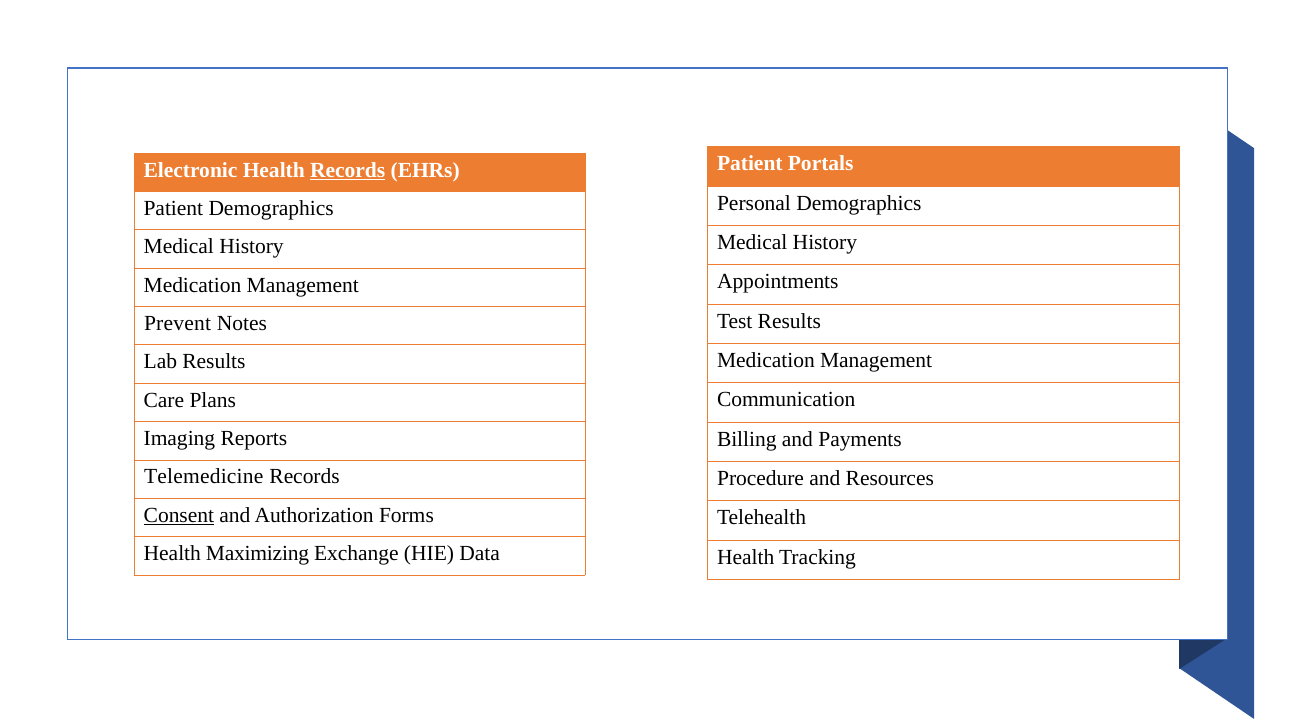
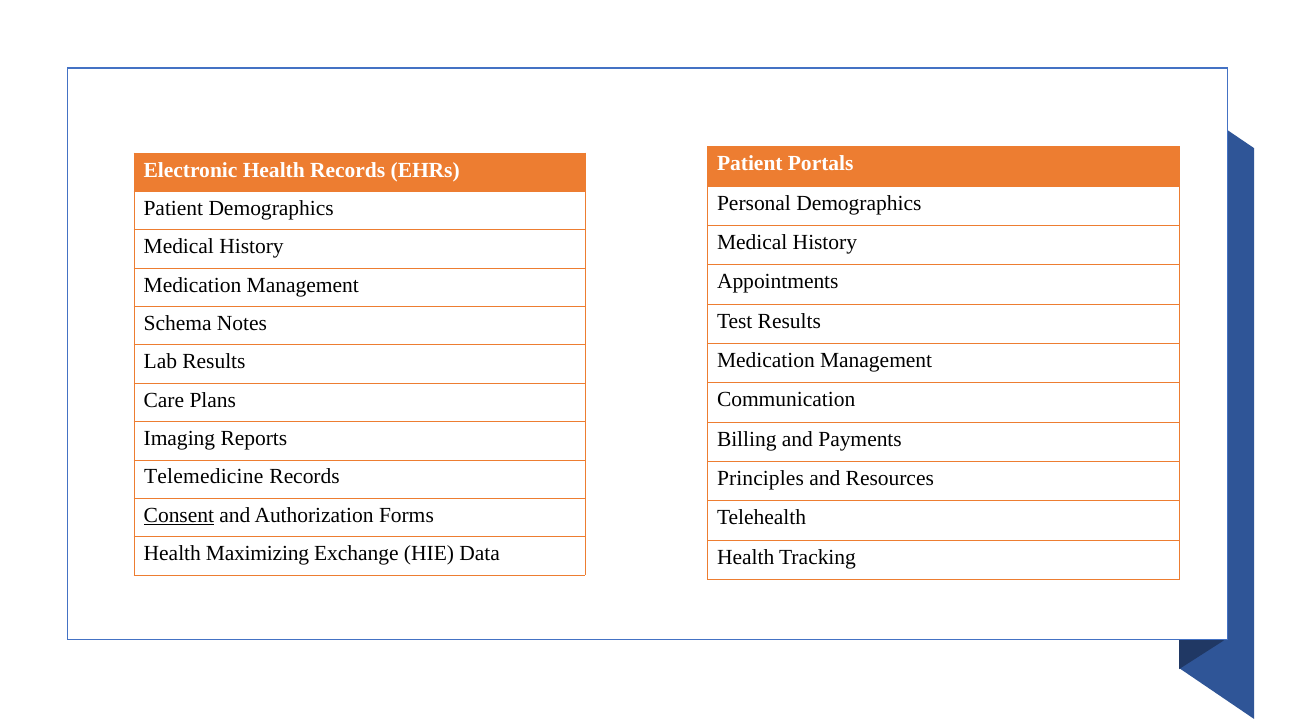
Records at (348, 170) underline: present -> none
Prevent: Prevent -> Schema
Procedure: Procedure -> Principles
